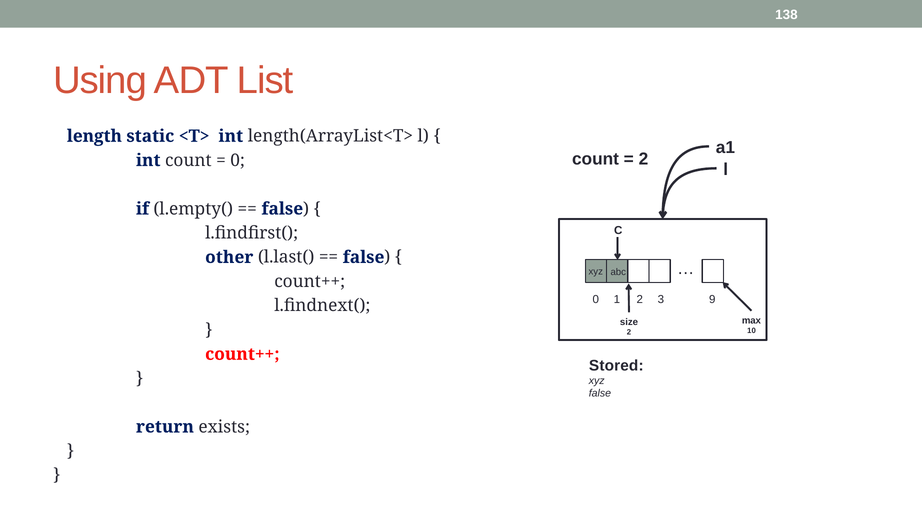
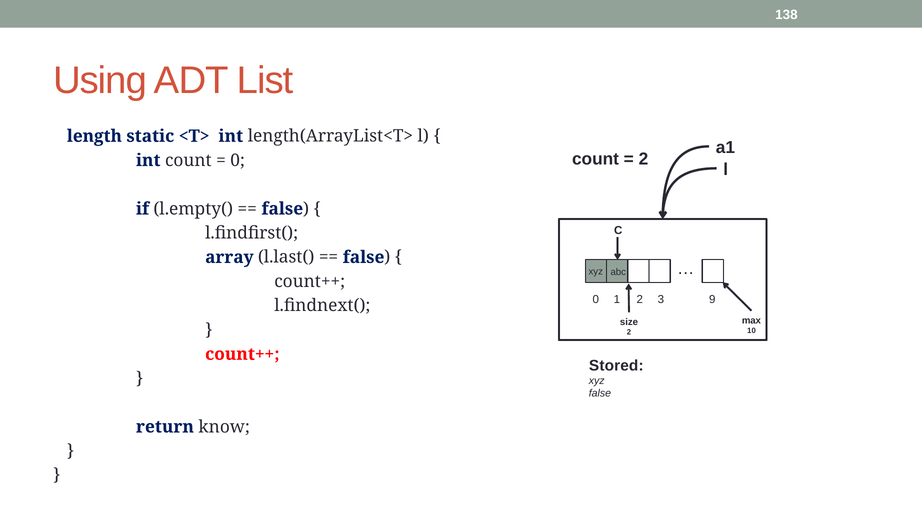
other: other -> array
exists: exists -> know
